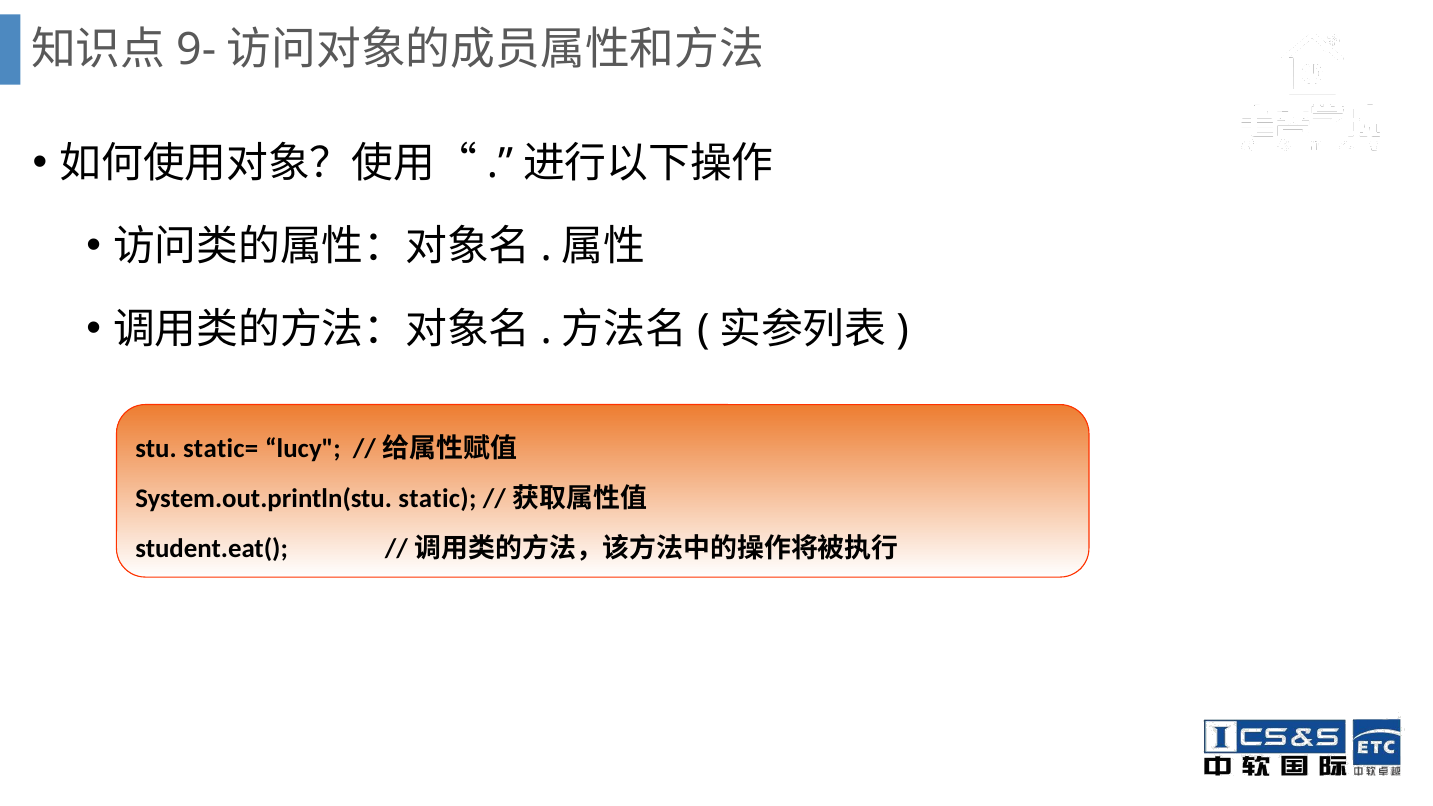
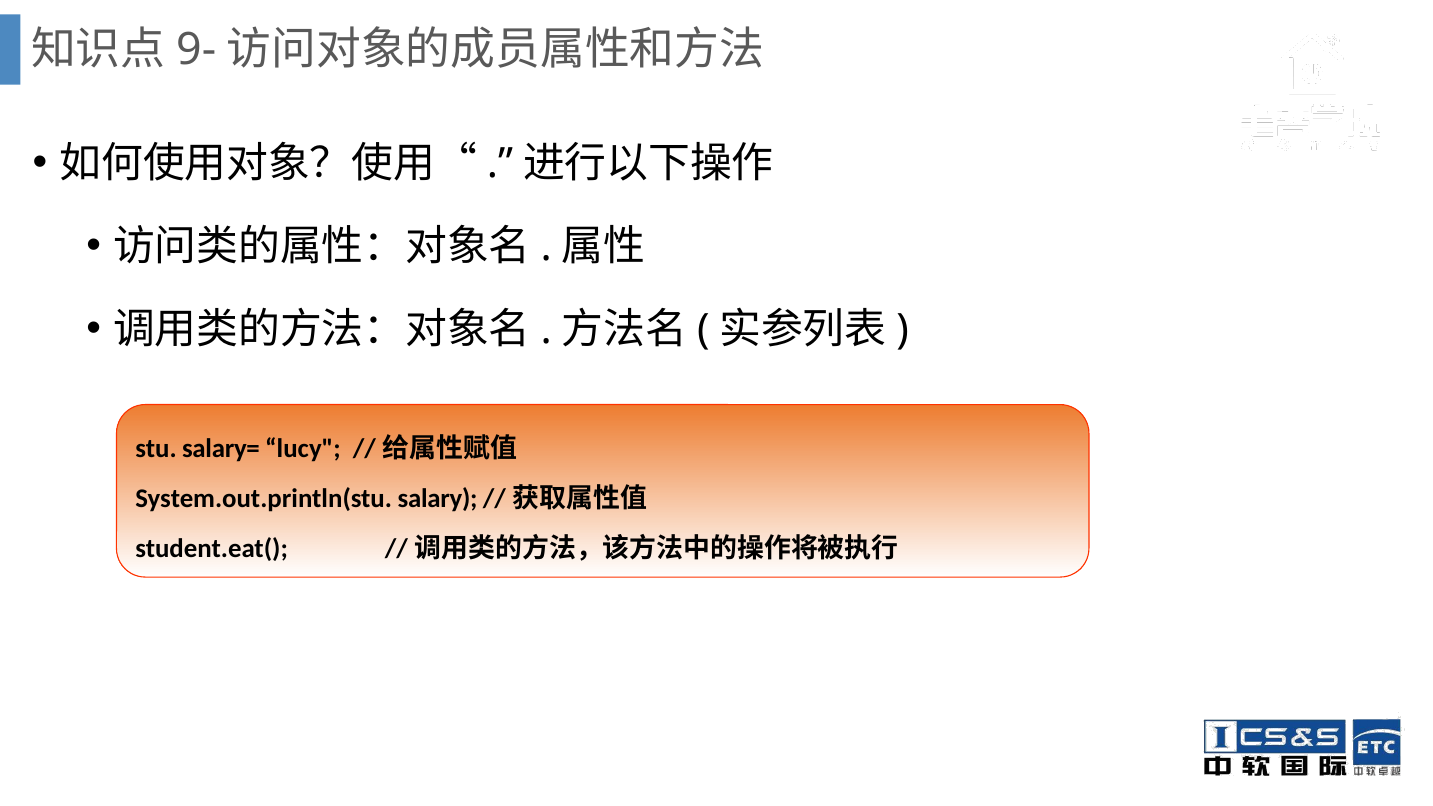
static=: static= -> salary=
static: static -> salary
